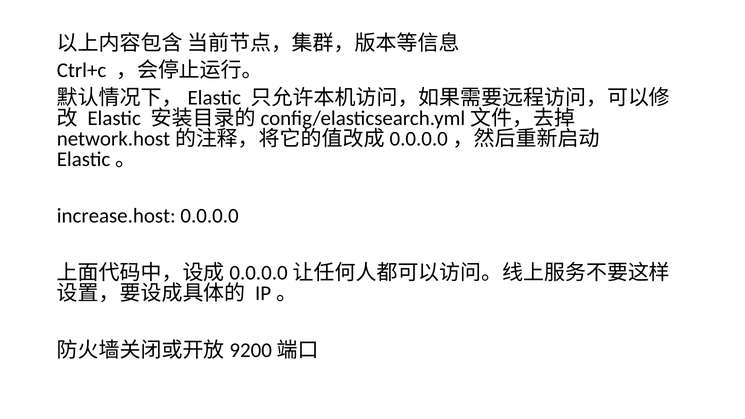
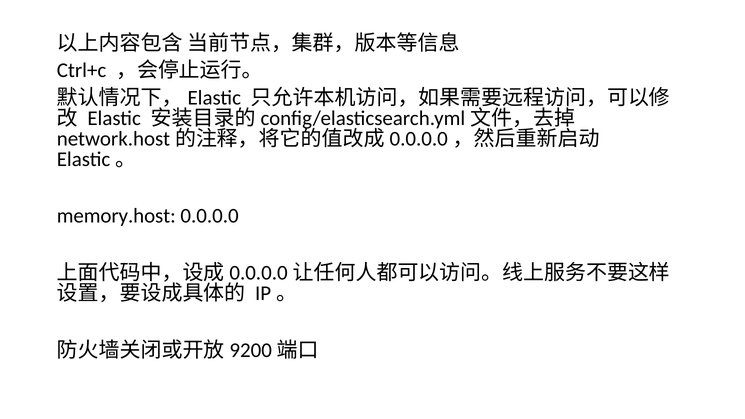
increase.host: increase.host -> memory.host
